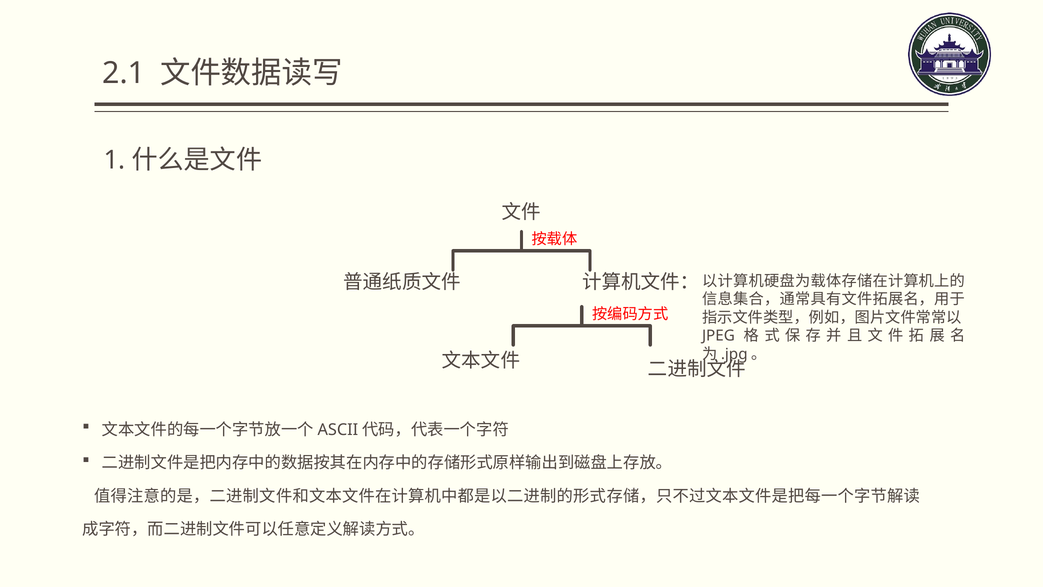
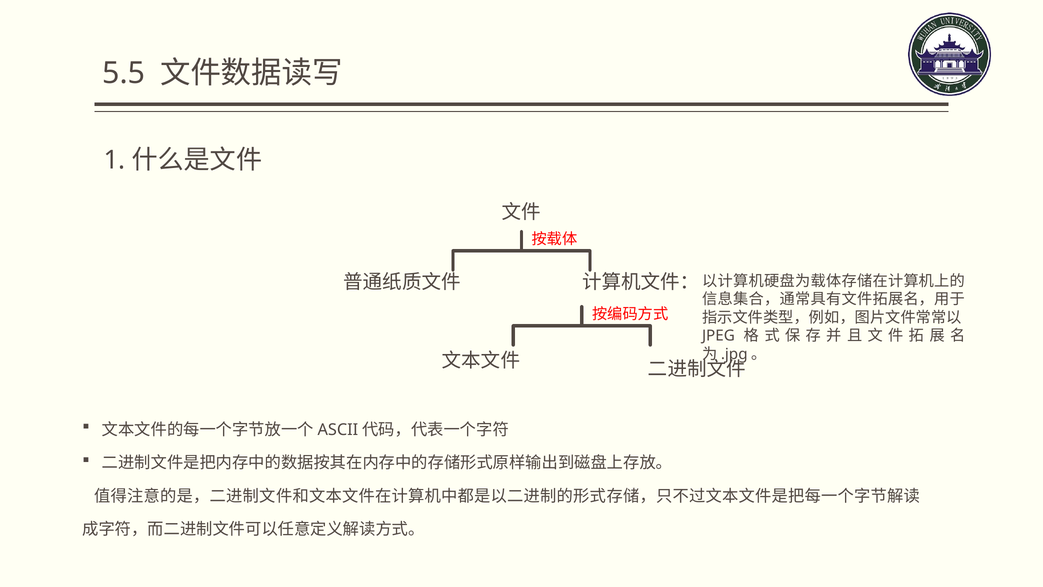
2.1: 2.1 -> 5.5
